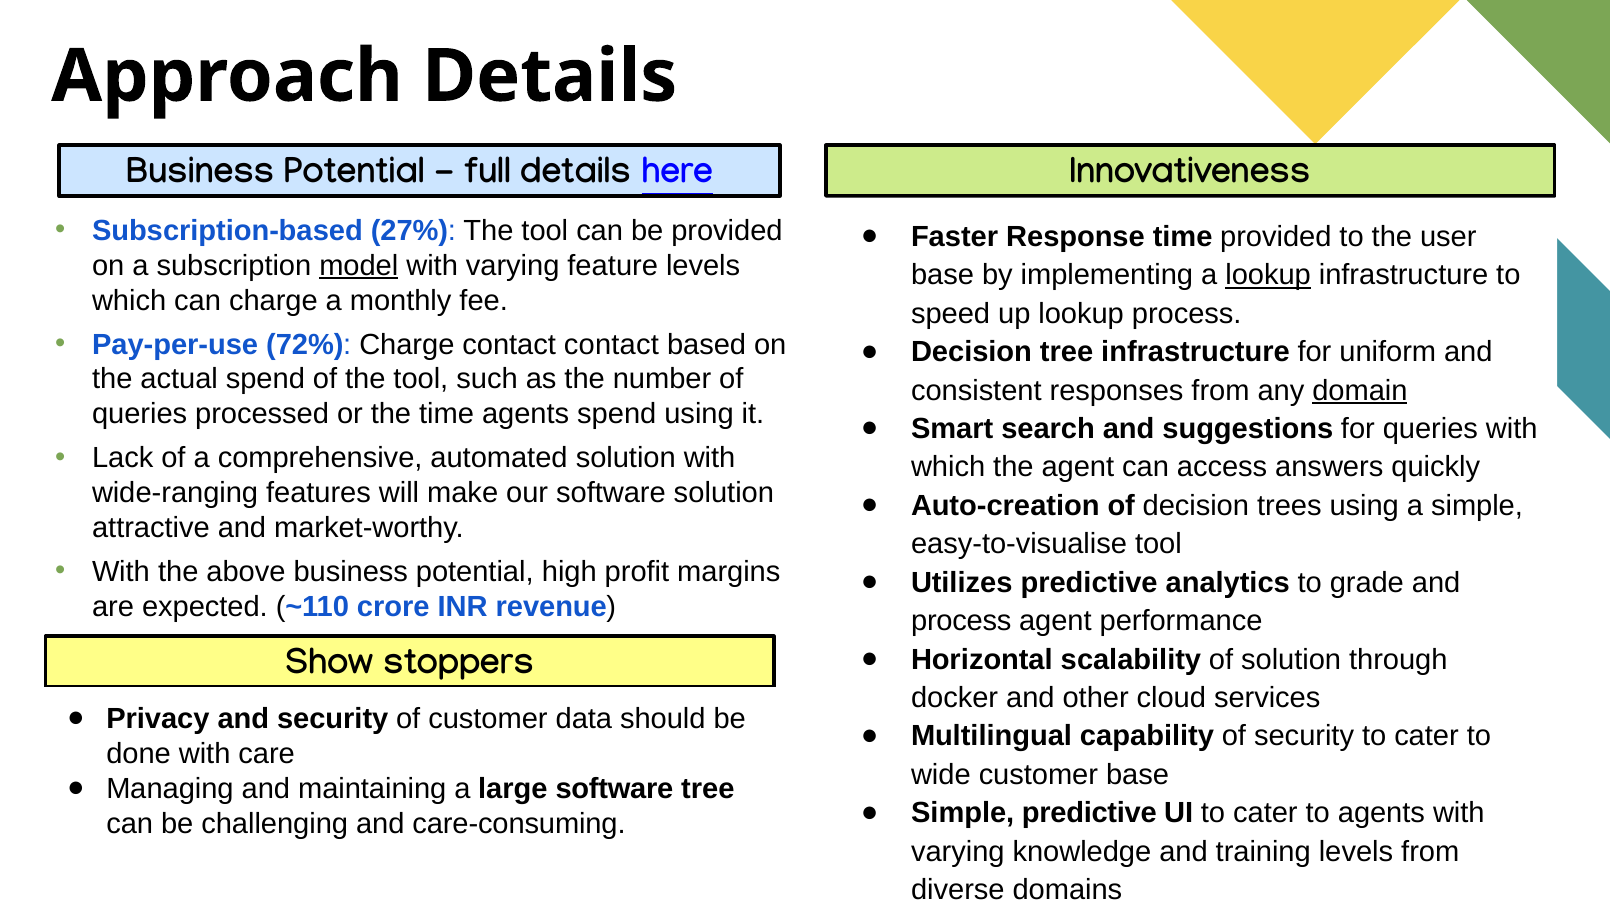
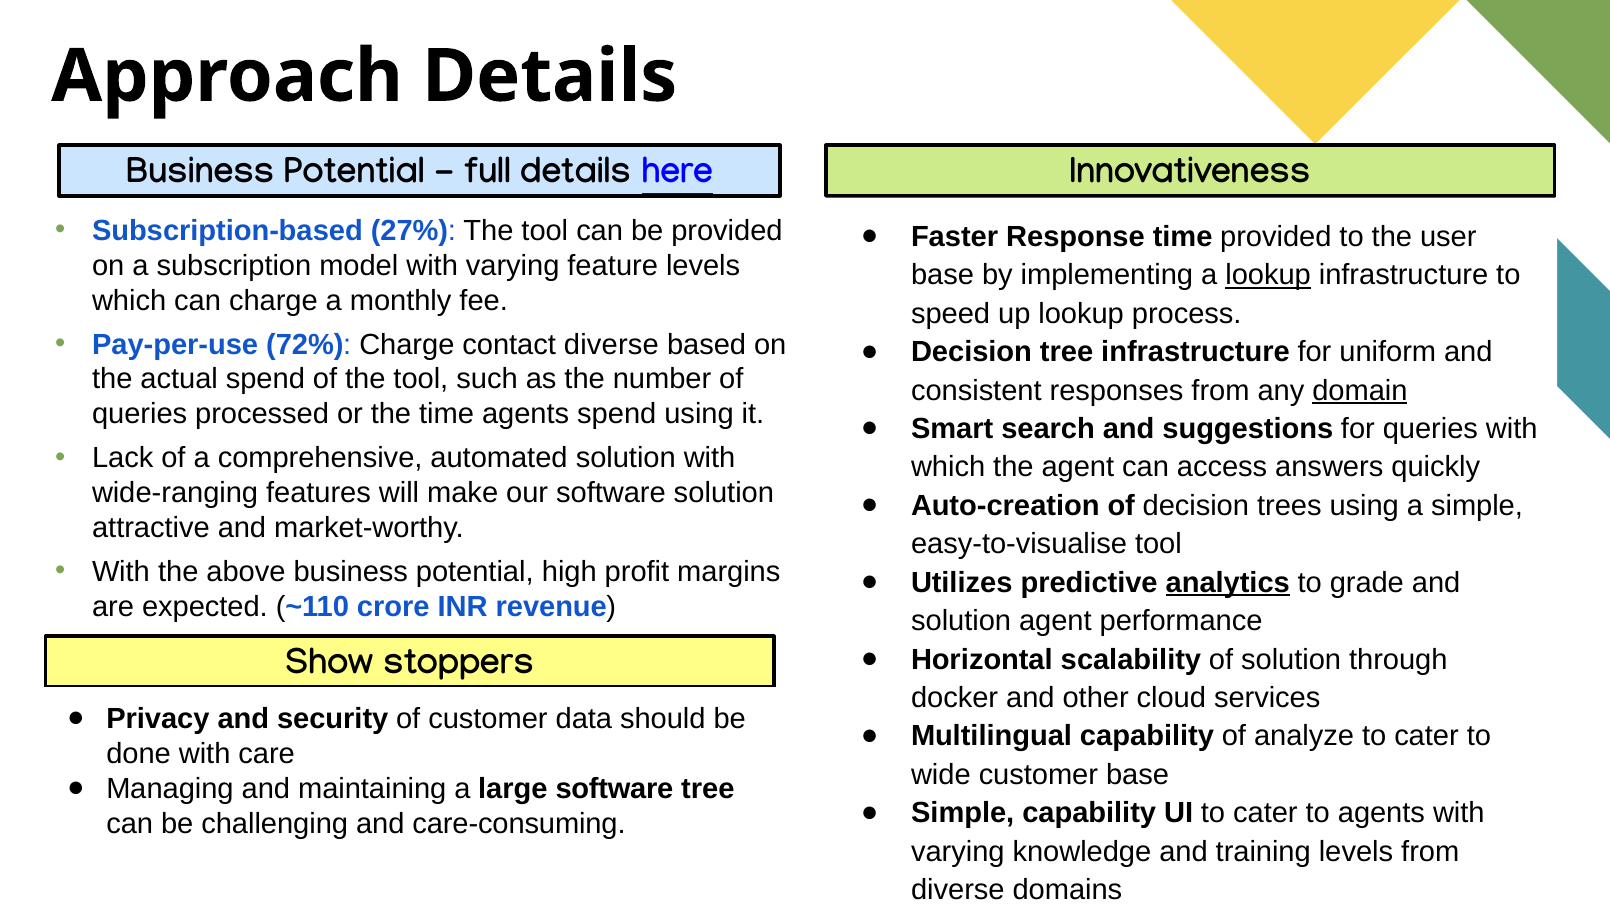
model underline: present -> none
contact contact: contact -> diverse
analytics underline: none -> present
process at (961, 621): process -> solution
of security: security -> analyze
Simple predictive: predictive -> capability
